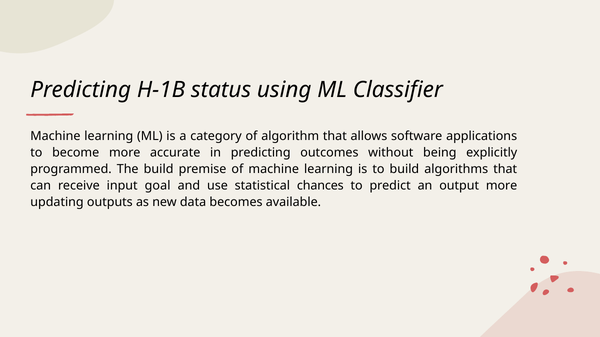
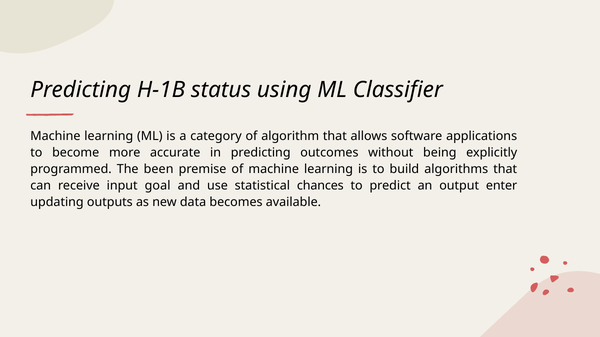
The build: build -> been
output more: more -> enter
